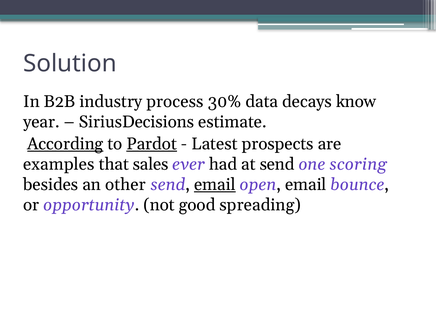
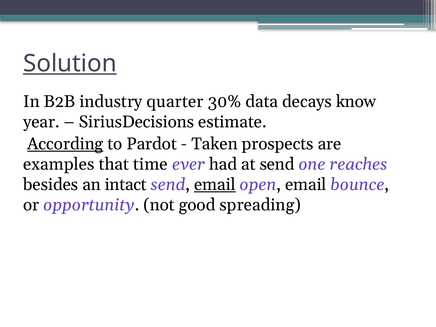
Solution underline: none -> present
process: process -> quarter
Pardot underline: present -> none
Latest: Latest -> Taken
sales: sales -> time
scoring: scoring -> reaches
other: other -> intact
